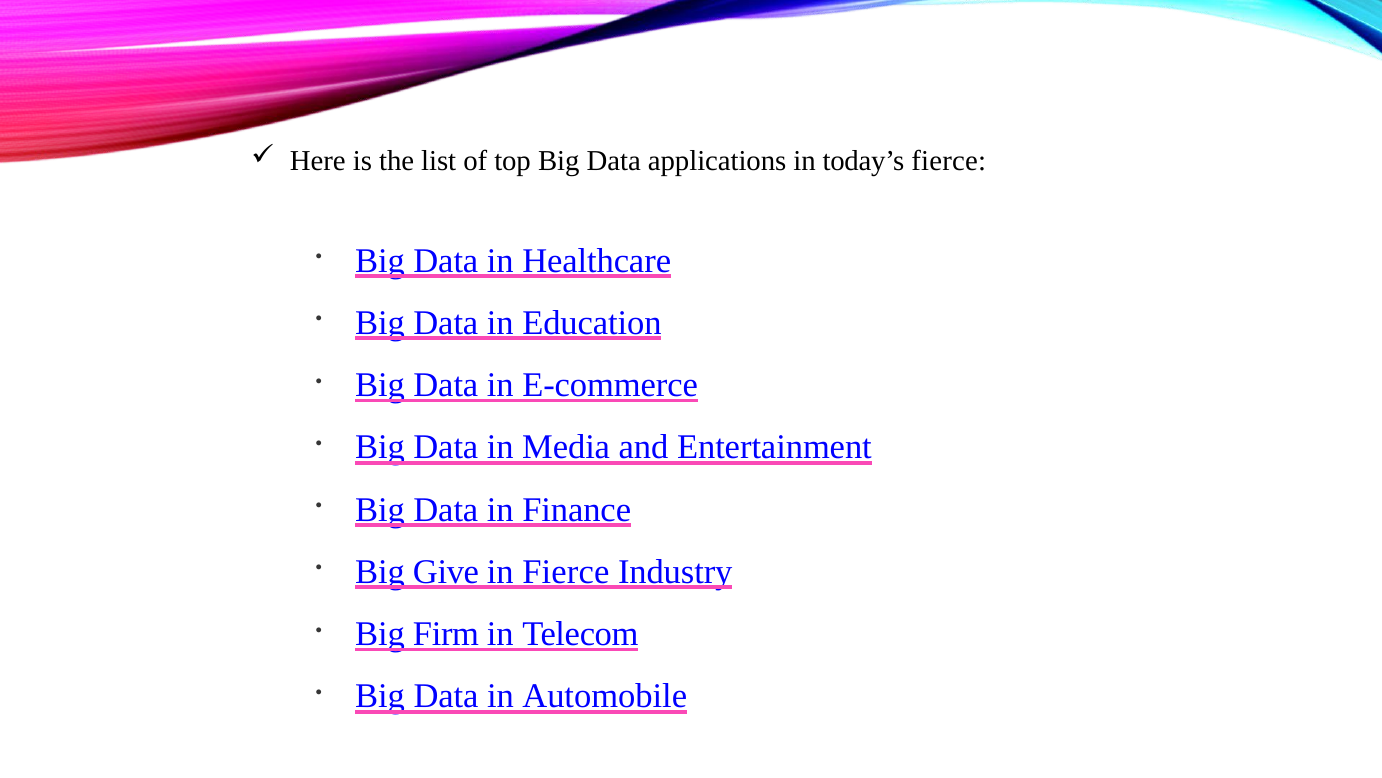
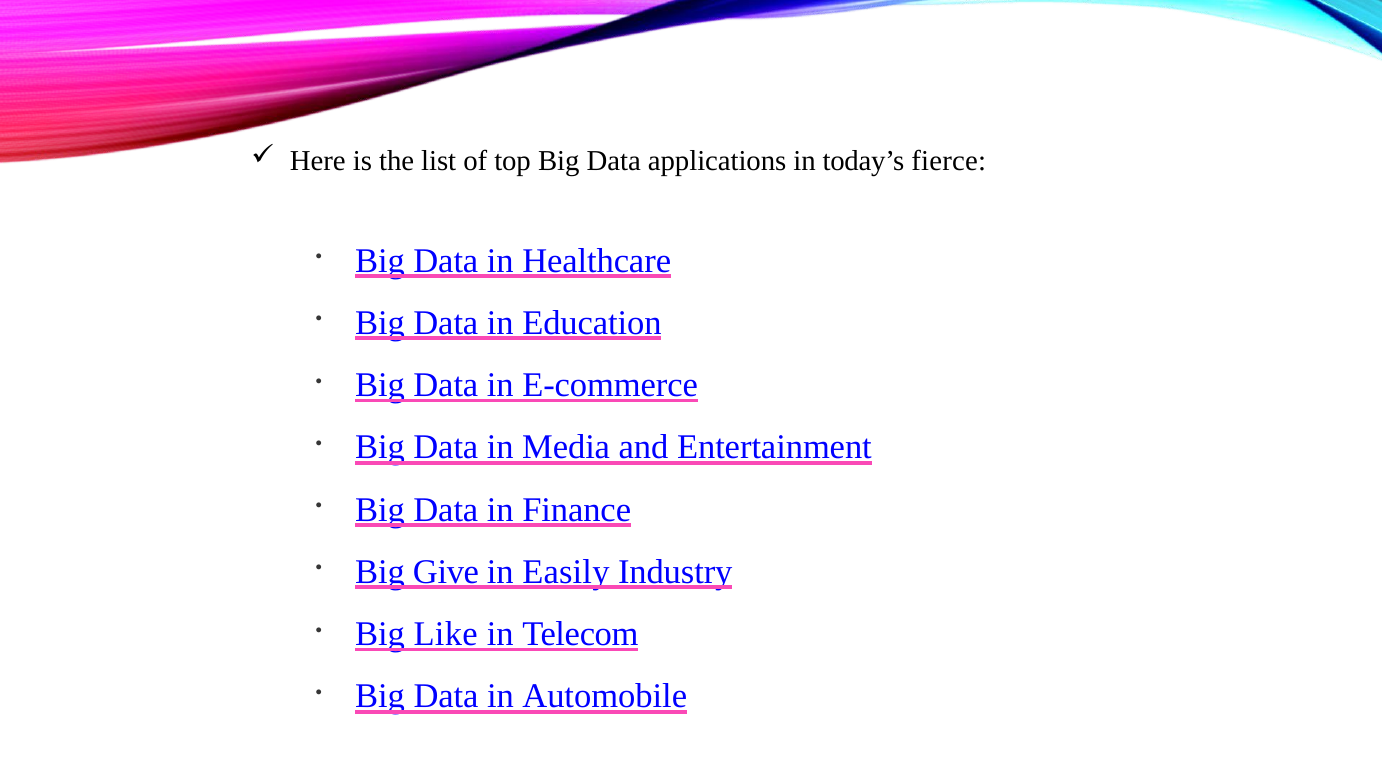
in Fierce: Fierce -> Easily
Firm: Firm -> Like
